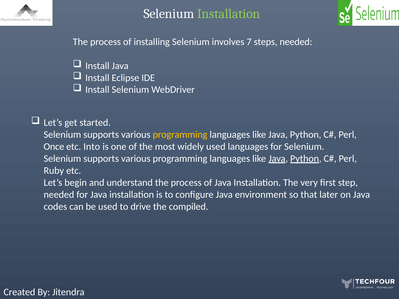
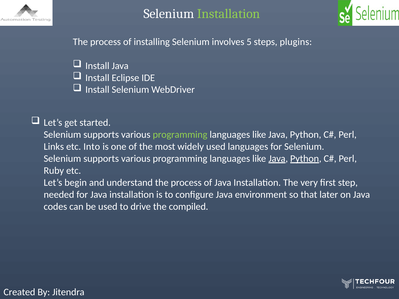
7: 7 -> 5
steps needed: needed -> plugins
programming at (180, 135) colour: yellow -> light green
Once: Once -> Links
